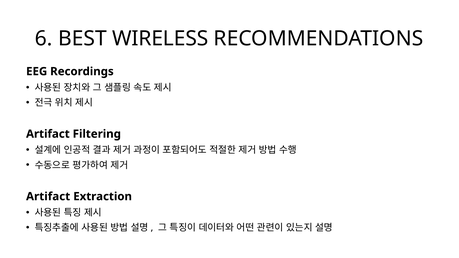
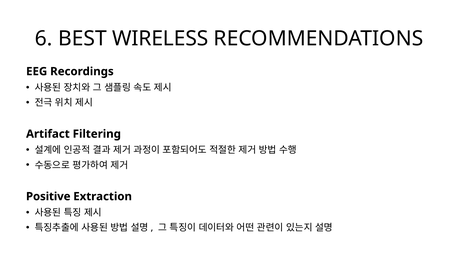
Artifact at (48, 197): Artifact -> Positive
